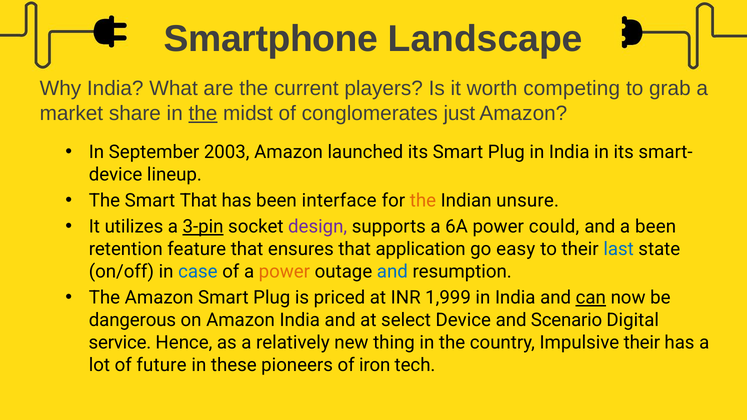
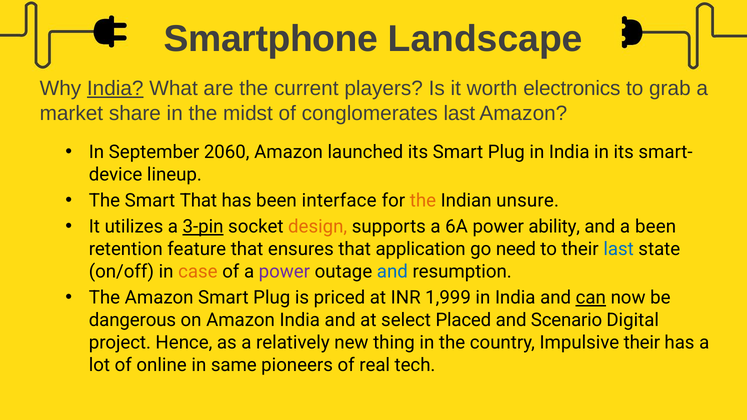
India at (115, 88) underline: none -> present
competing: competing -> electronics
the at (203, 113) underline: present -> none
conglomerates just: just -> last
2003: 2003 -> 2060
design colour: purple -> orange
could: could -> ability
easy: easy -> need
case colour: blue -> orange
power at (284, 272) colour: orange -> purple
select Device: Device -> Placed
service: service -> project
future: future -> online
these: these -> same
iron: iron -> real
